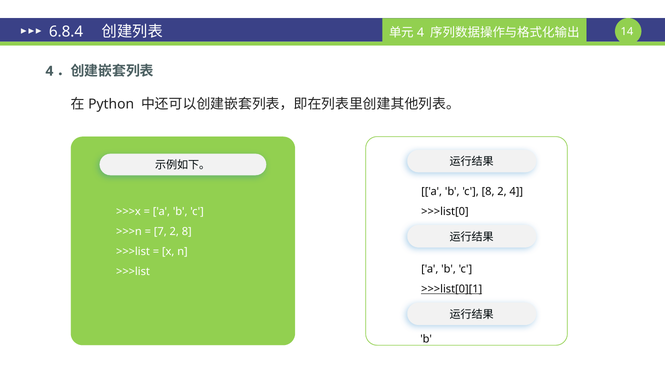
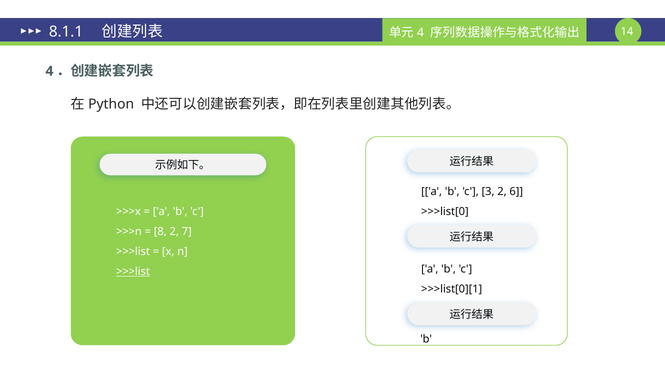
6.8.4: 6.8.4 -> 8.1.1
c 8: 8 -> 3
2 4: 4 -> 6
7: 7 -> 8
2 8: 8 -> 7
>>>list at (133, 272) underline: none -> present
>>>list[0][1 underline: present -> none
